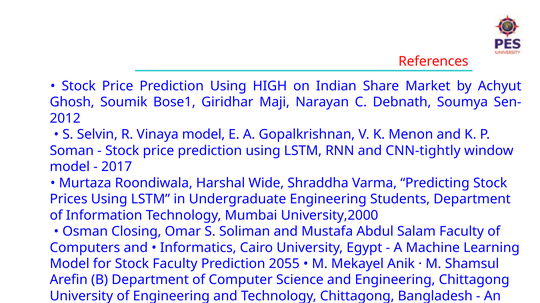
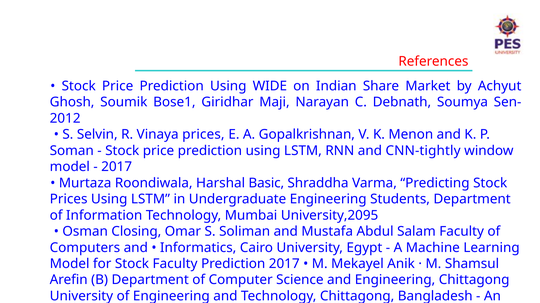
HIGH: HIGH -> WIDE
Vinaya model: model -> prices
Wide: Wide -> Basic
University,2000: University,2000 -> University,2095
Prediction 2055: 2055 -> 2017
